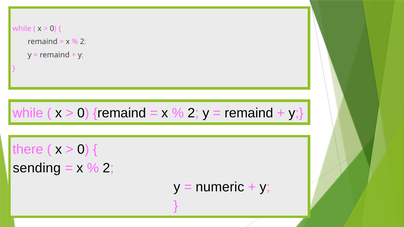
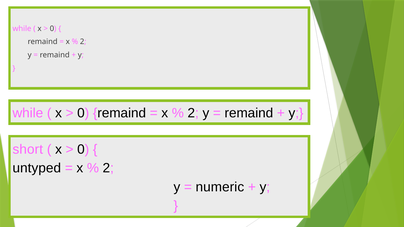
there: there -> short
sending: sending -> untyped
